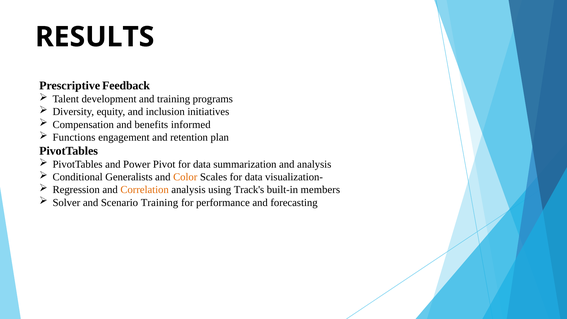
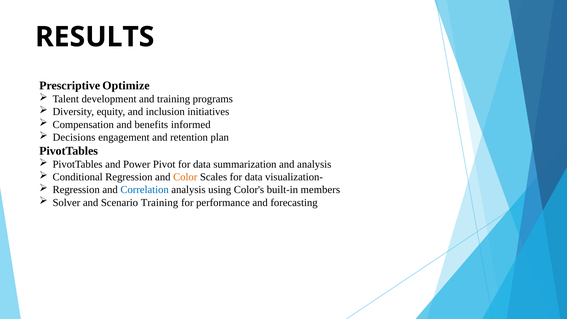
Feedback: Feedback -> Optimize
Functions: Functions -> Decisions
Conditional Generalists: Generalists -> Regression
Correlation colour: orange -> blue
Track's: Track's -> Color's
